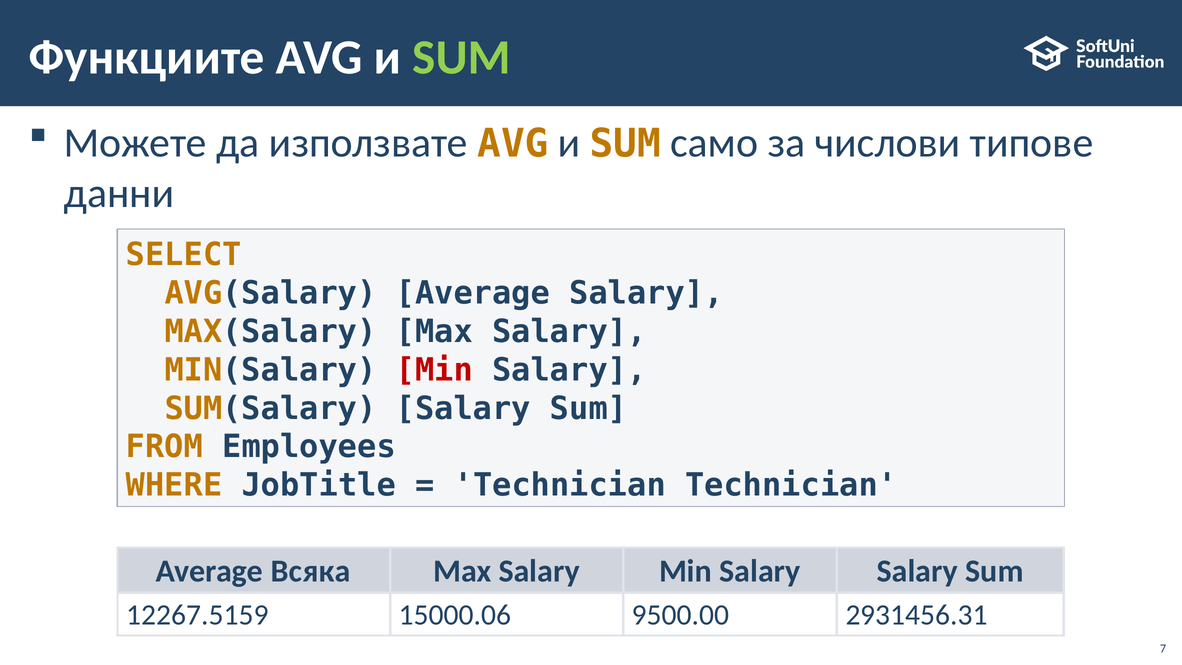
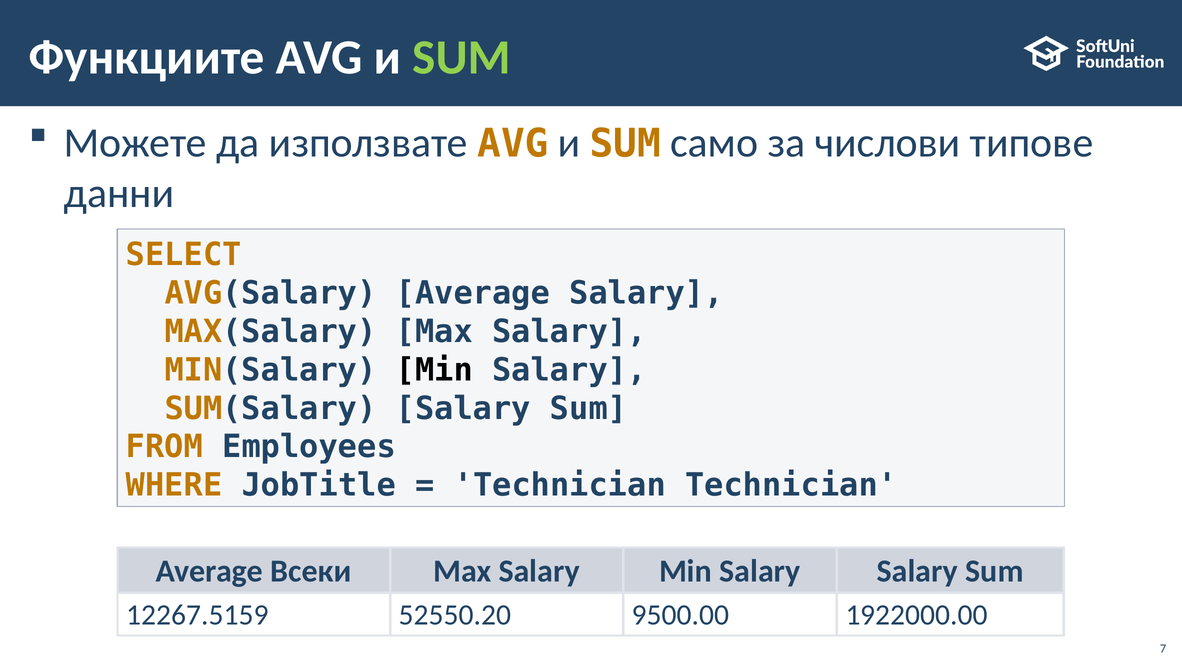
Min at (434, 370) colour: red -> black
Всяка: Всяка -> Всеки
15000.06: 15000.06 -> 52550.20
2931456.31: 2931456.31 -> 1922000.00
